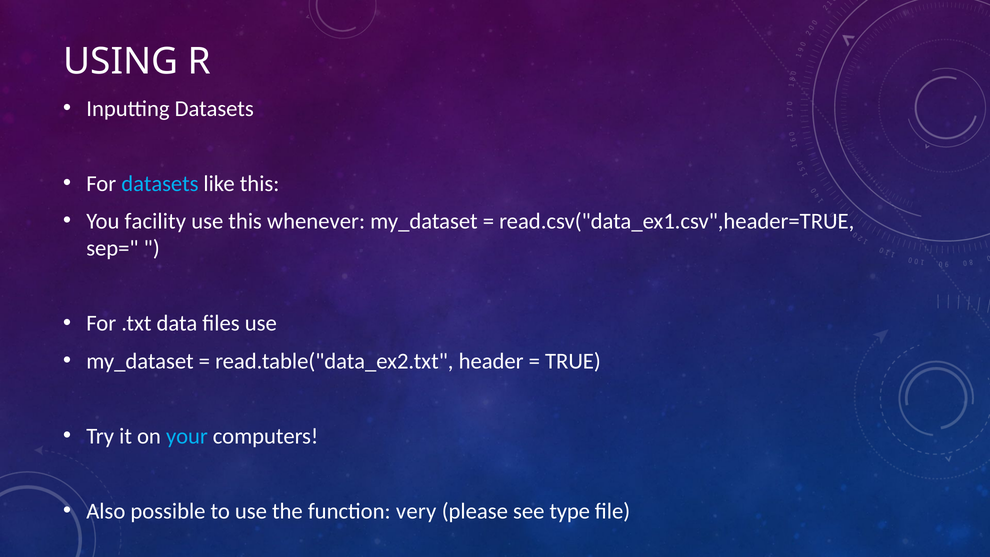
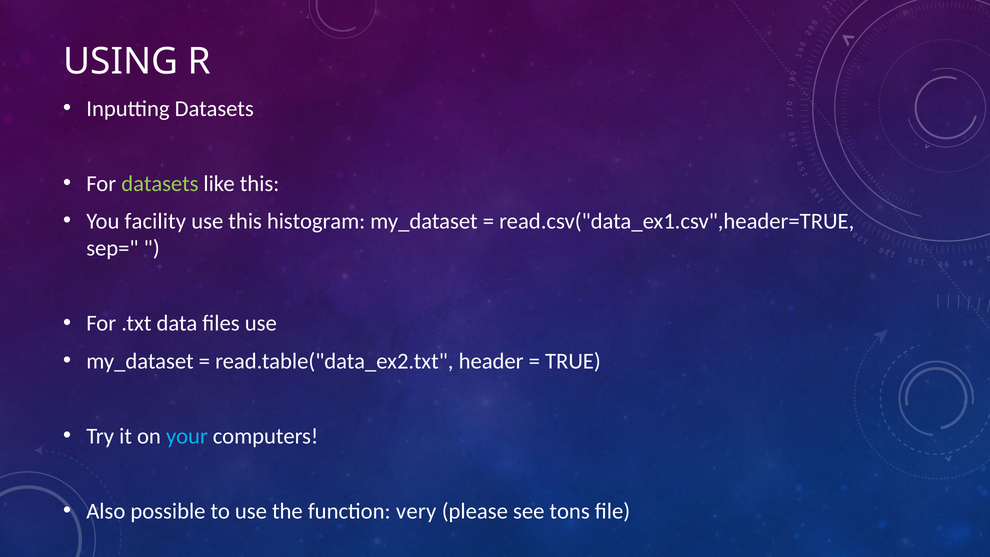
datasets at (160, 184) colour: light blue -> light green
whenever: whenever -> histogram
type: type -> tons
